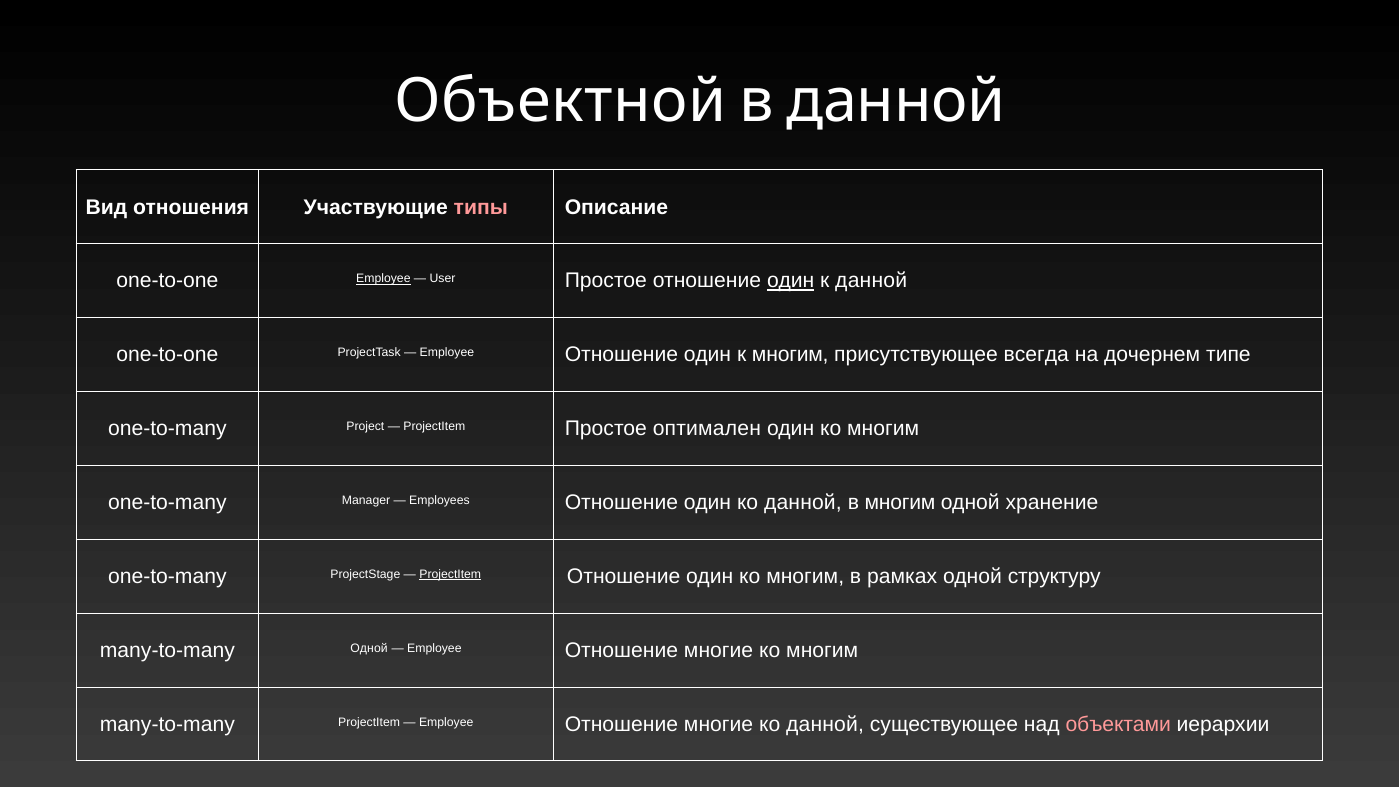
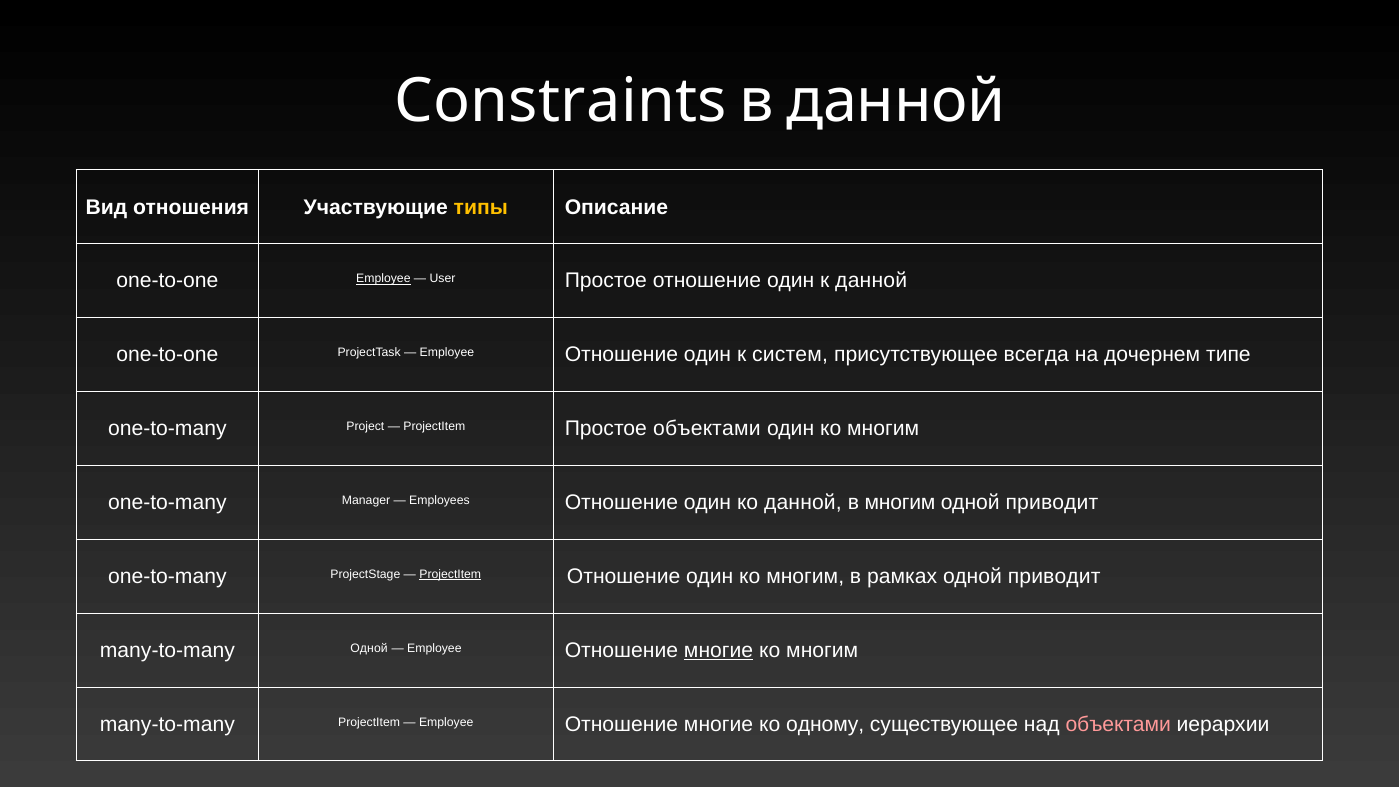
Объектной: Объектной -> Constraints
типы colour: pink -> yellow
один at (791, 281) underline: present -> none
к многим: многим -> систем
Простое оптимален: оптимален -> объектами
хранение at (1052, 503): хранение -> приводит
рамках одной структуру: структуру -> приводит
многие at (719, 650) underline: none -> present
многие ко данной: данной -> одному
